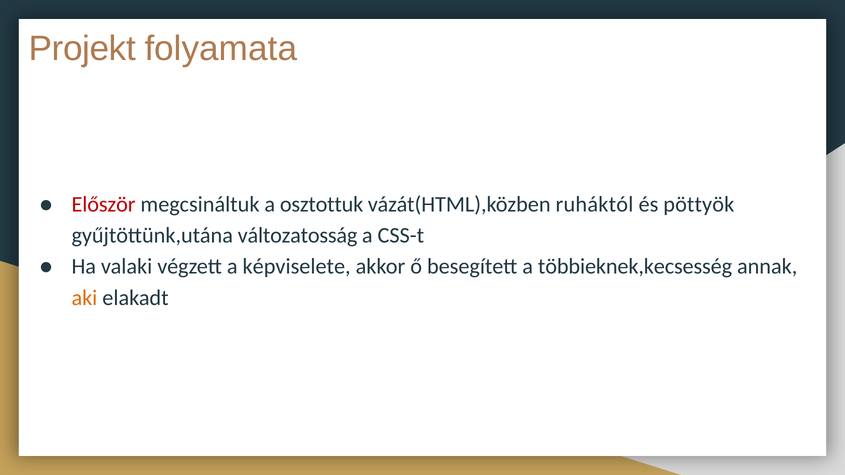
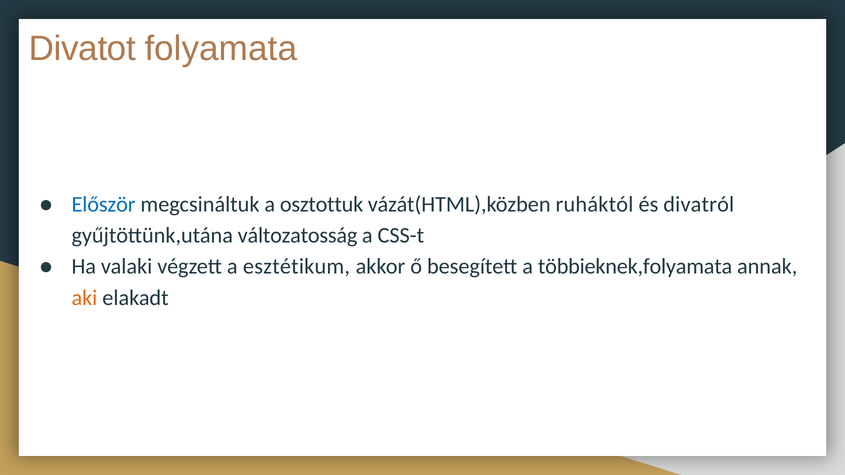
Projekt: Projekt -> Divatot
Először colour: red -> blue
pöttyök: pöttyök -> divatról
képviselete: képviselete -> esztétikum
többieknek,kecsesség: többieknek,kecsesség -> többieknek,folyamata
